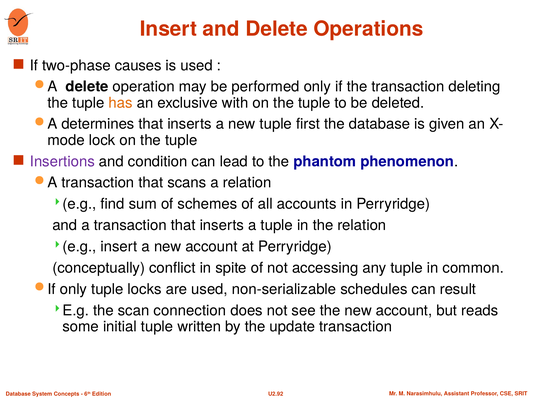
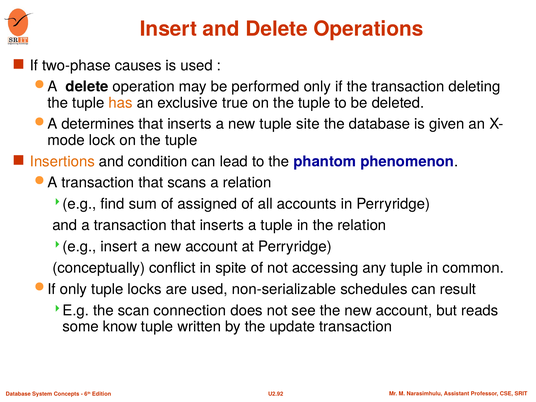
with: with -> true
first: first -> site
Insertions colour: purple -> orange
schemes: schemes -> assigned
initial: initial -> know
